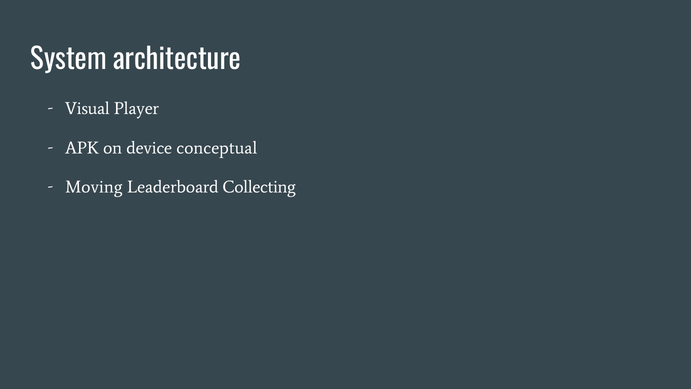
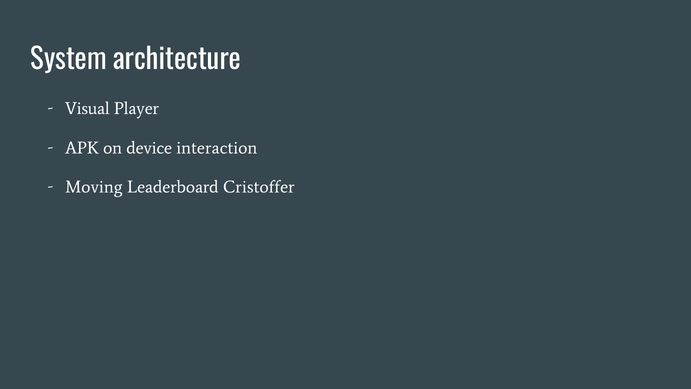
conceptual: conceptual -> interaction
Collecting: Collecting -> Cristoffer
